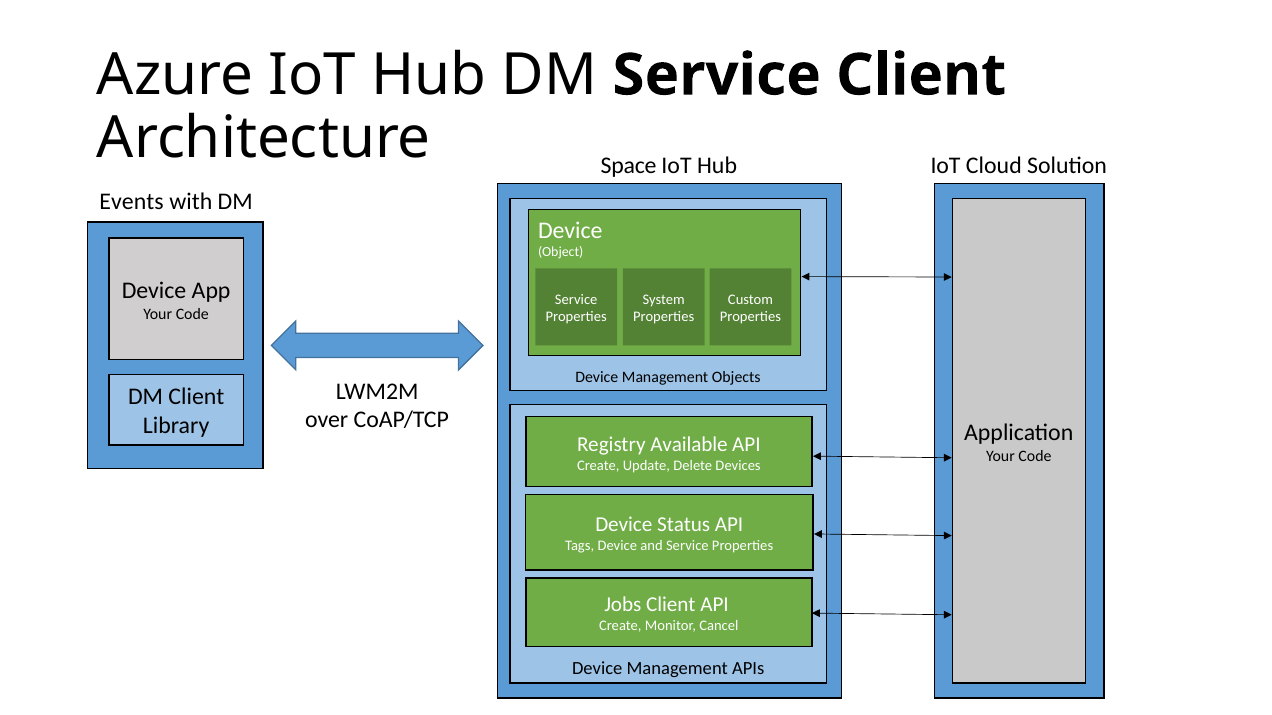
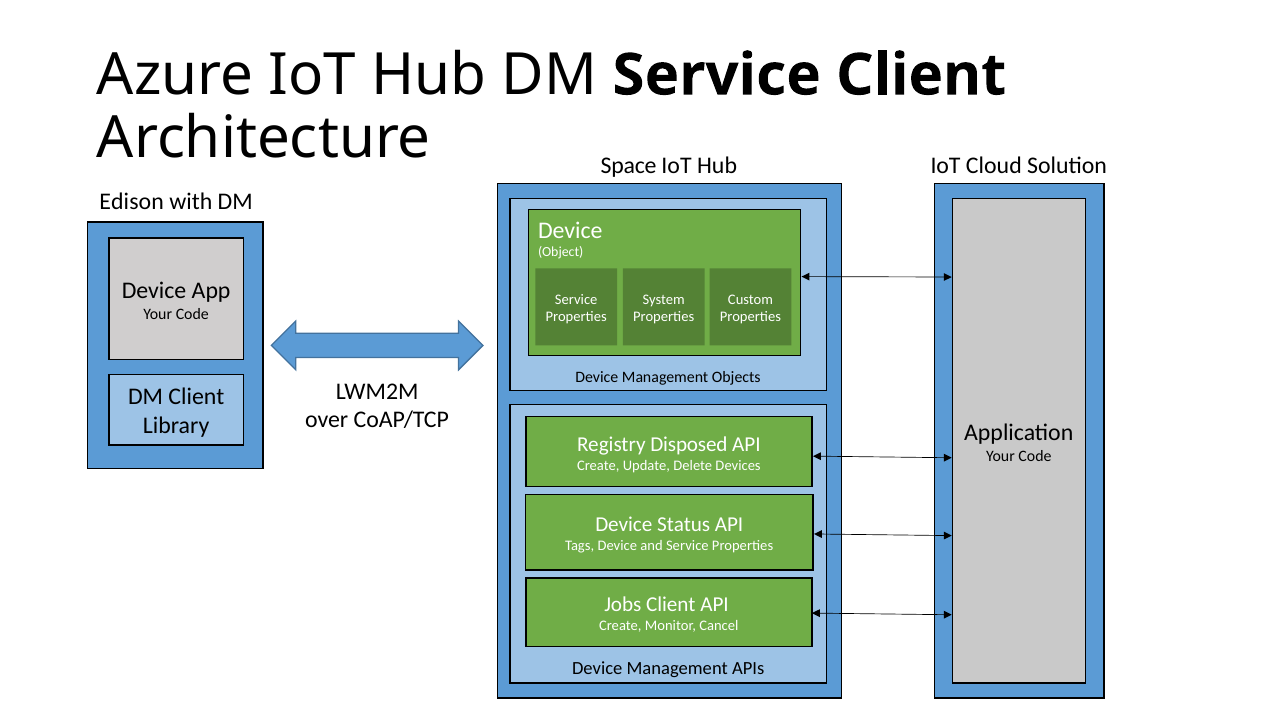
Events: Events -> Edison
Available: Available -> Disposed
